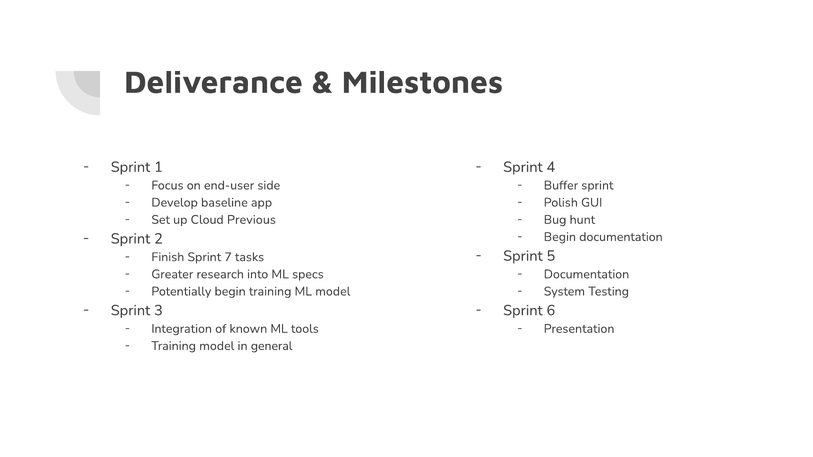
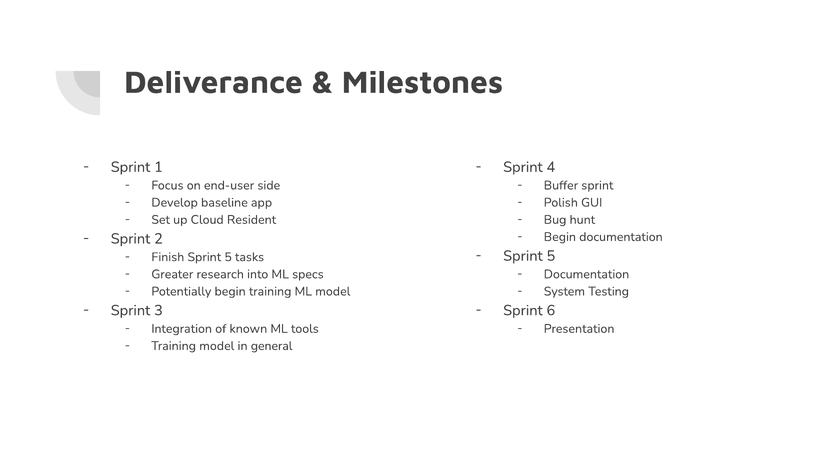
Previous: Previous -> Resident
Finish Sprint 7: 7 -> 5
